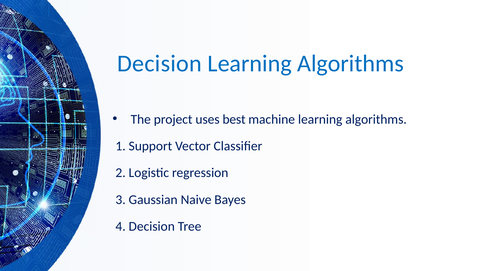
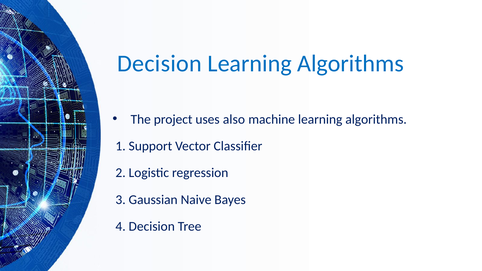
best: best -> also
